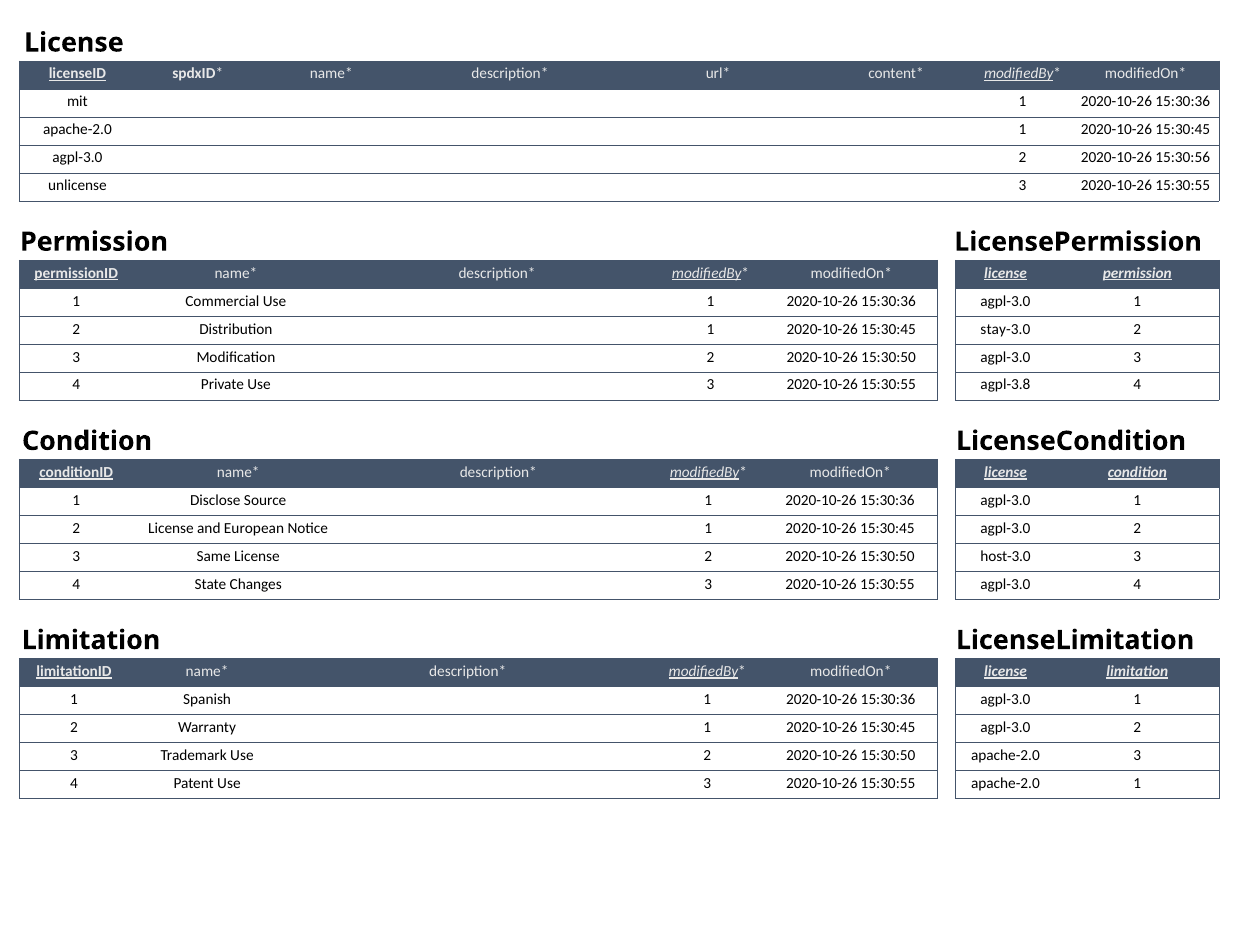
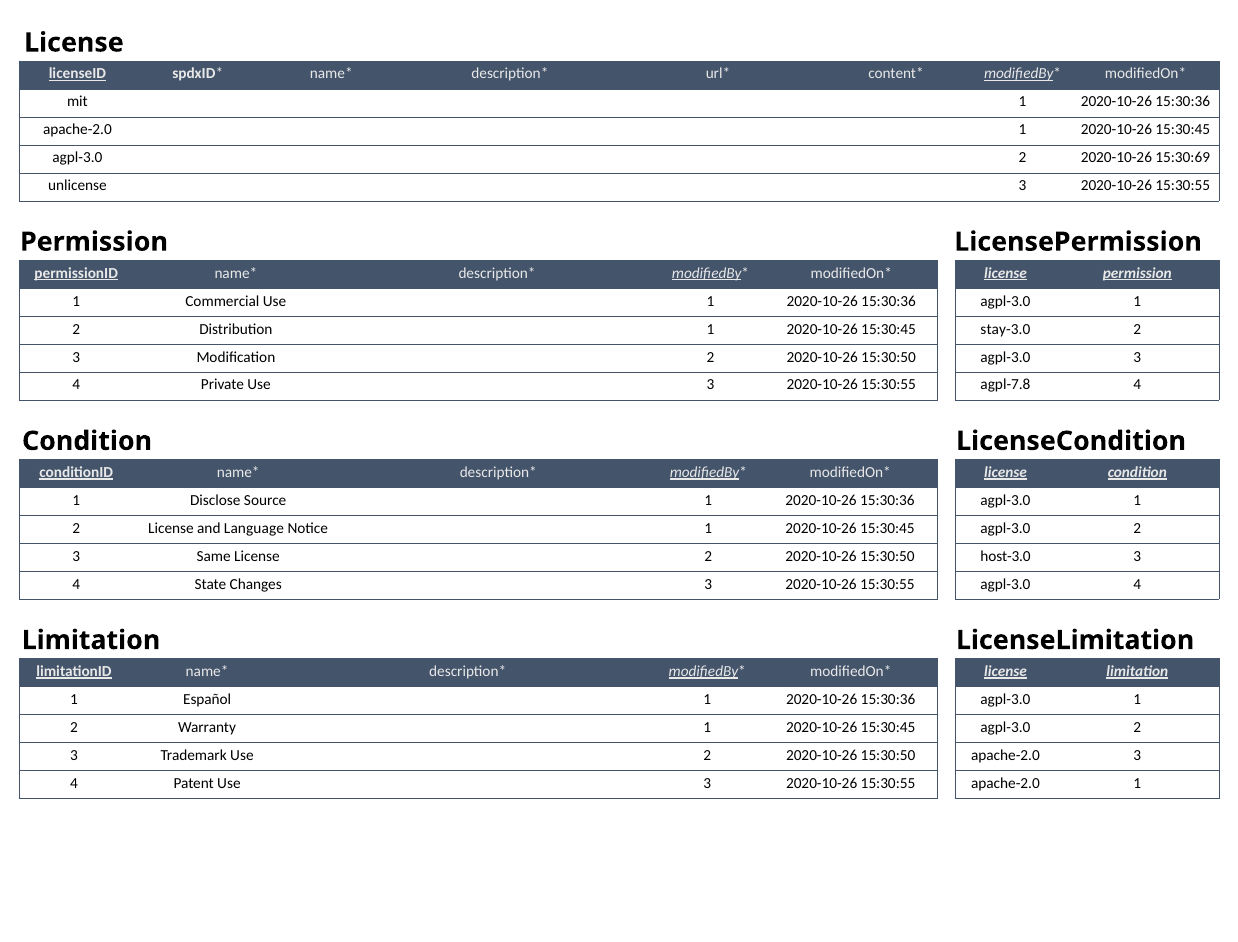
15:30:56: 15:30:56 -> 15:30:69
agpl-3.8: agpl-3.8 -> agpl-7.8
European: European -> Language
Spanish: Spanish -> Español
